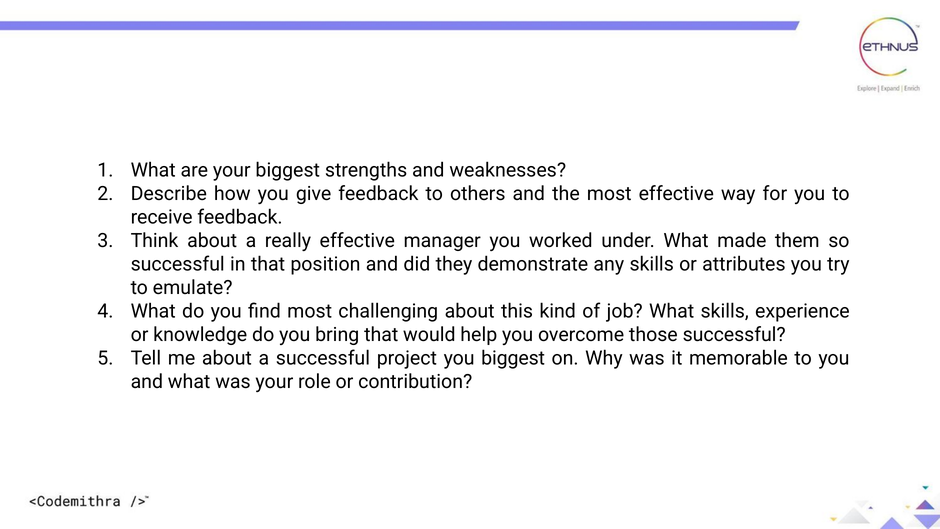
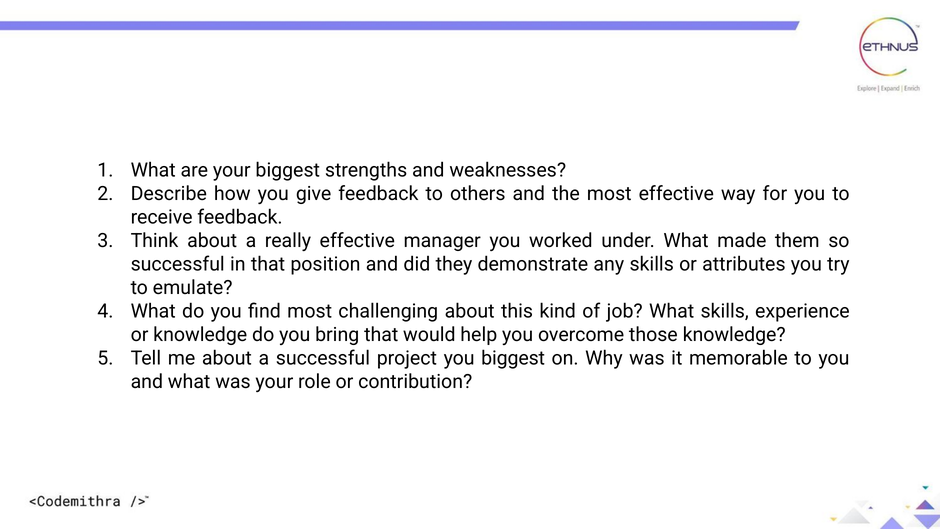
those successful: successful -> knowledge
